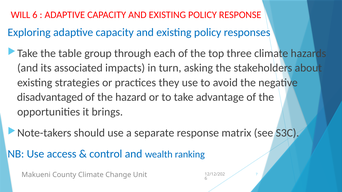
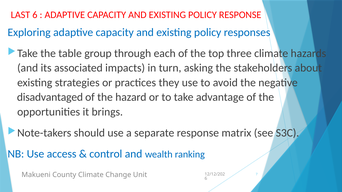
WILL: WILL -> LAST
